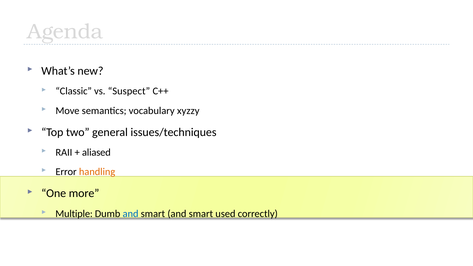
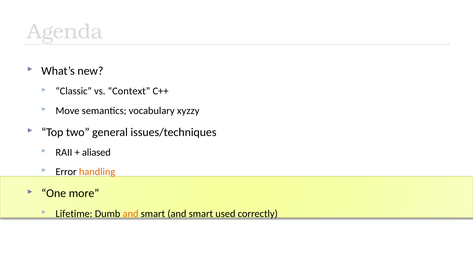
Suspect: Suspect -> Context
Multiple: Multiple -> Lifetime
and at (131, 214) colour: blue -> orange
